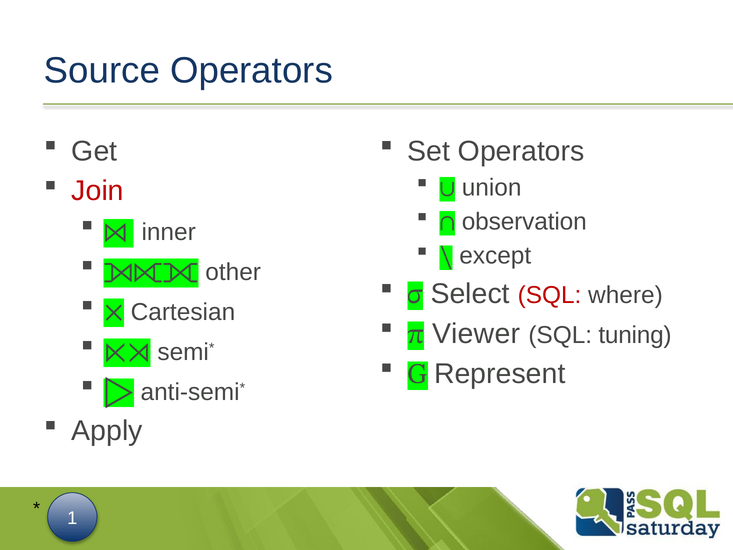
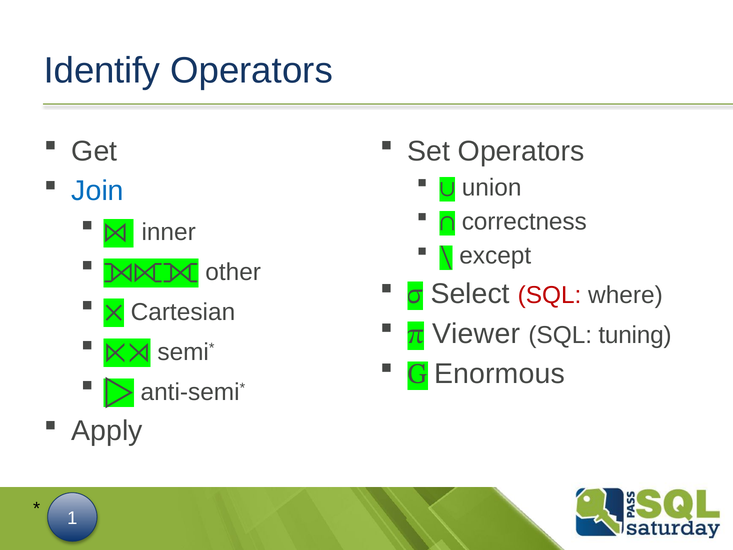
Source: Source -> Identify
Join colour: red -> blue
observation: observation -> correctness
Represent: Represent -> Enormous
